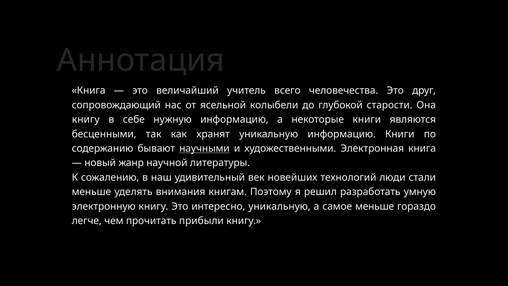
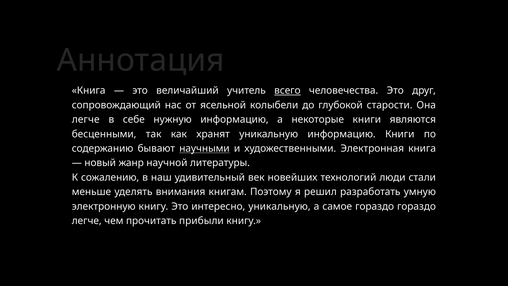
всего underline: none -> present
книгу at (86, 119): книгу -> легче
самое меньше: меньше -> гораздо
